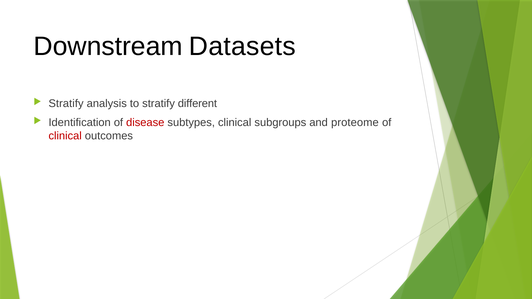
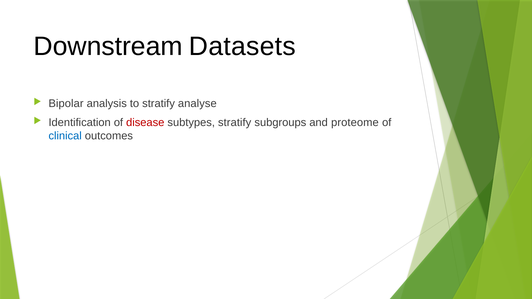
Stratify at (66, 104): Stratify -> Bipolar
different: different -> analyse
subtypes clinical: clinical -> stratify
clinical at (65, 136) colour: red -> blue
